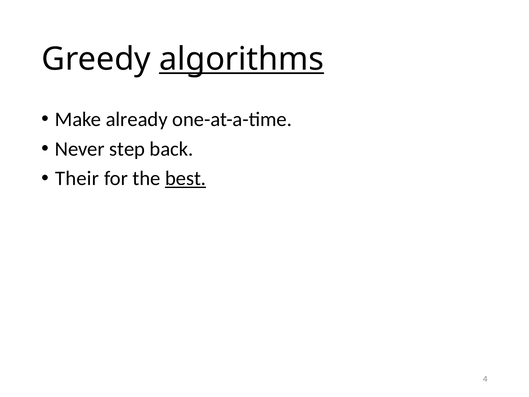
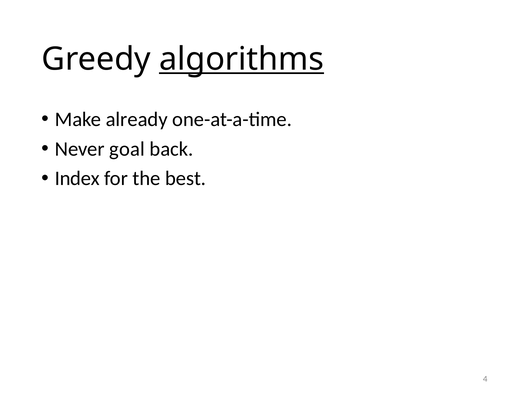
step: step -> goal
Their: Their -> Index
best underline: present -> none
